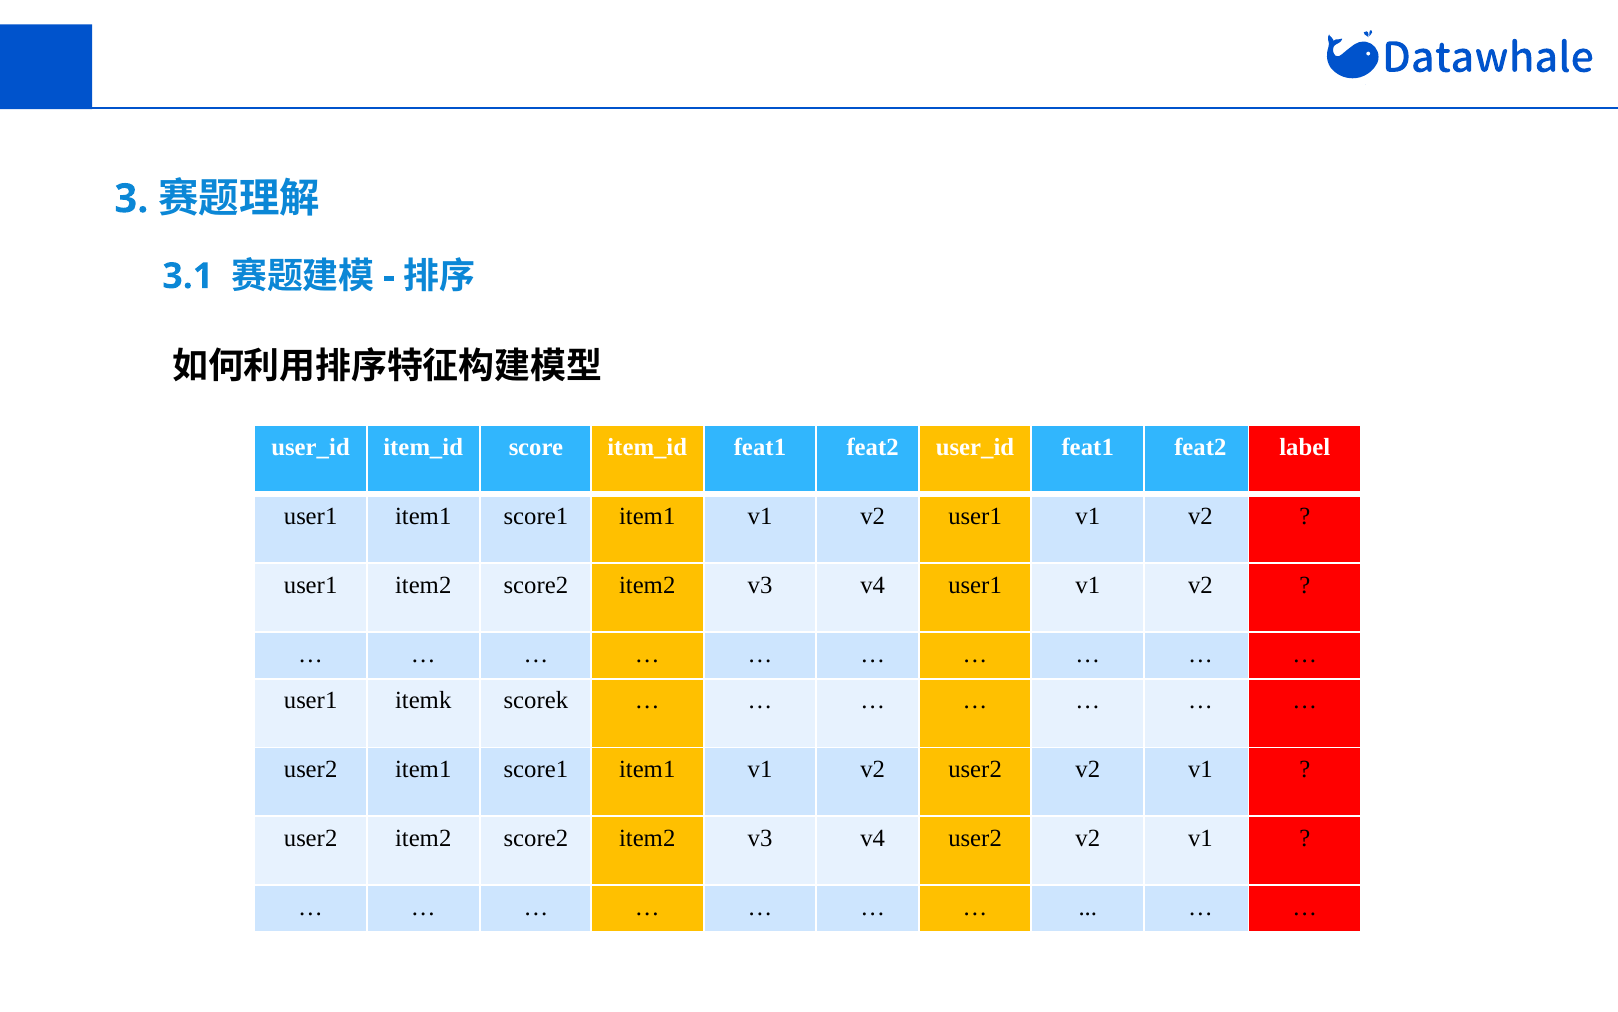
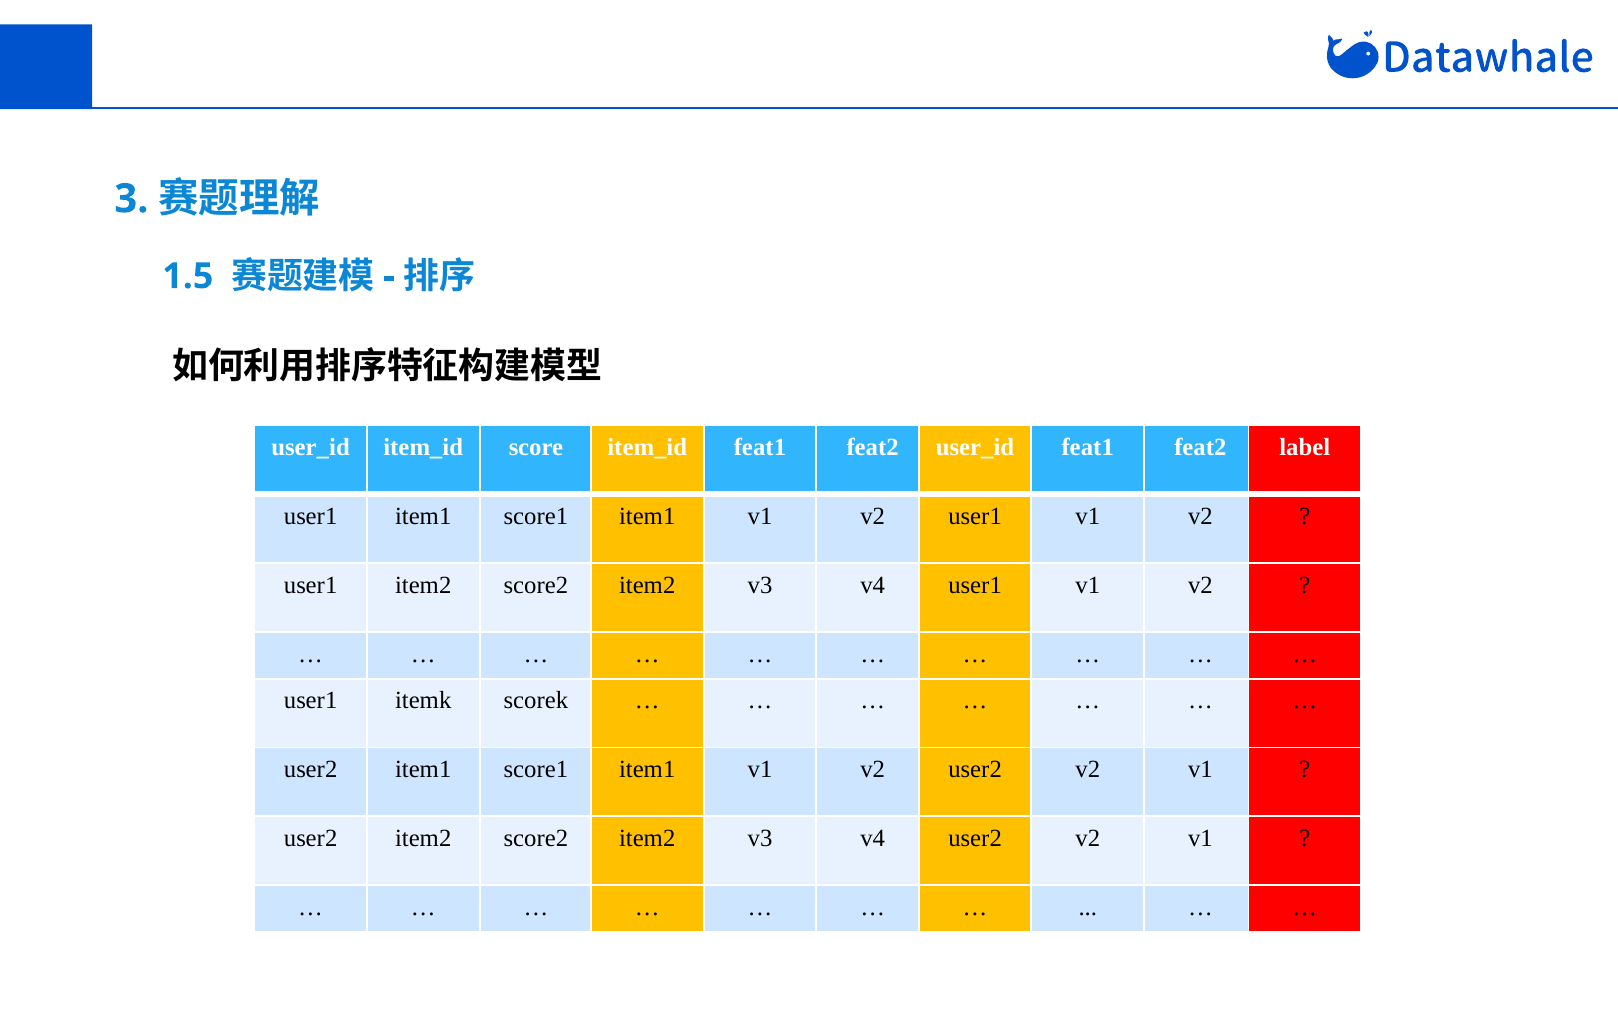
3.1: 3.1 -> 1.5
